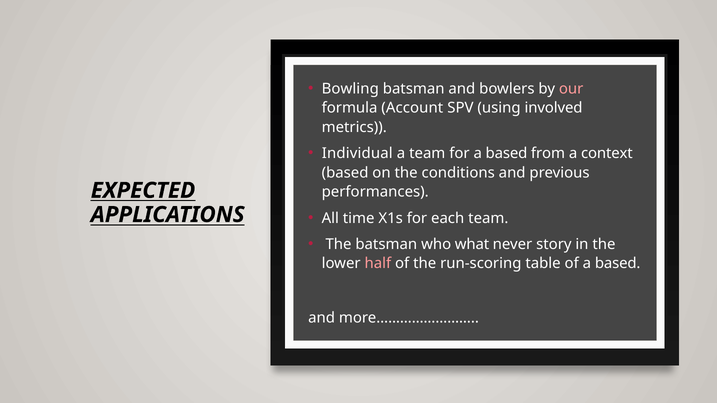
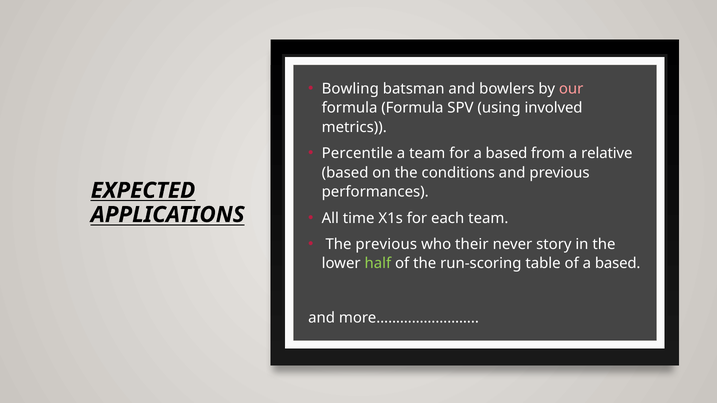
formula Account: Account -> Formula
Individual: Individual -> Percentile
context: context -> relative
The batsman: batsman -> previous
what: what -> their
half colour: pink -> light green
